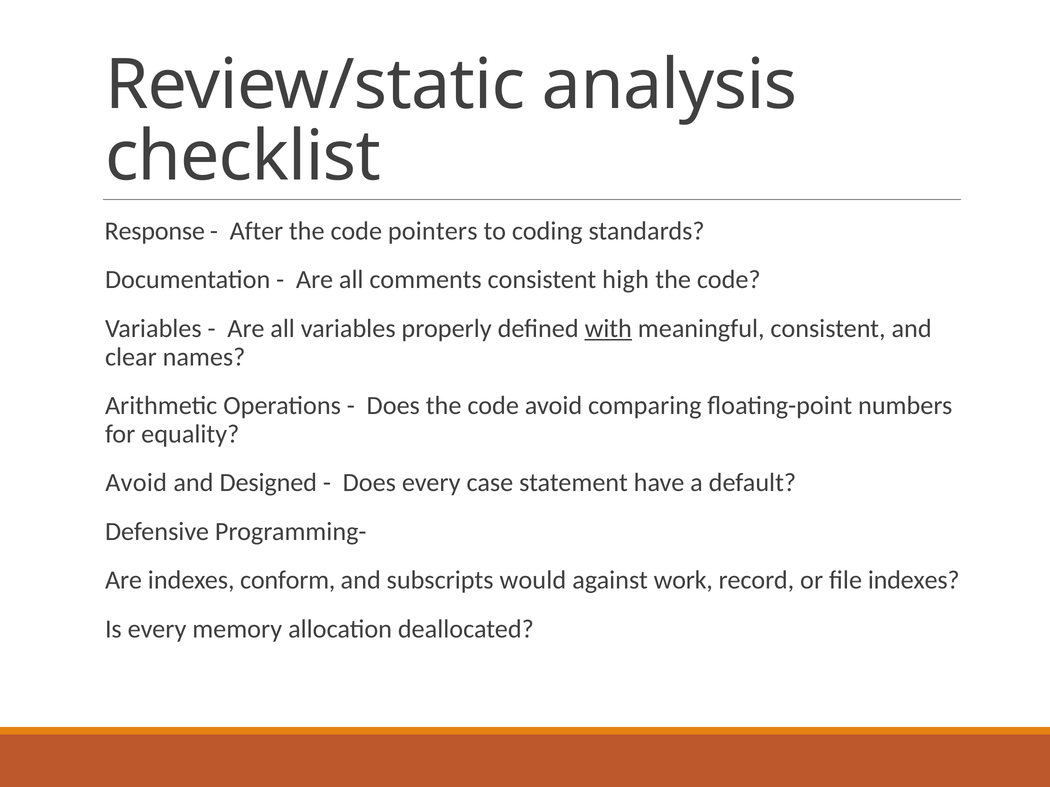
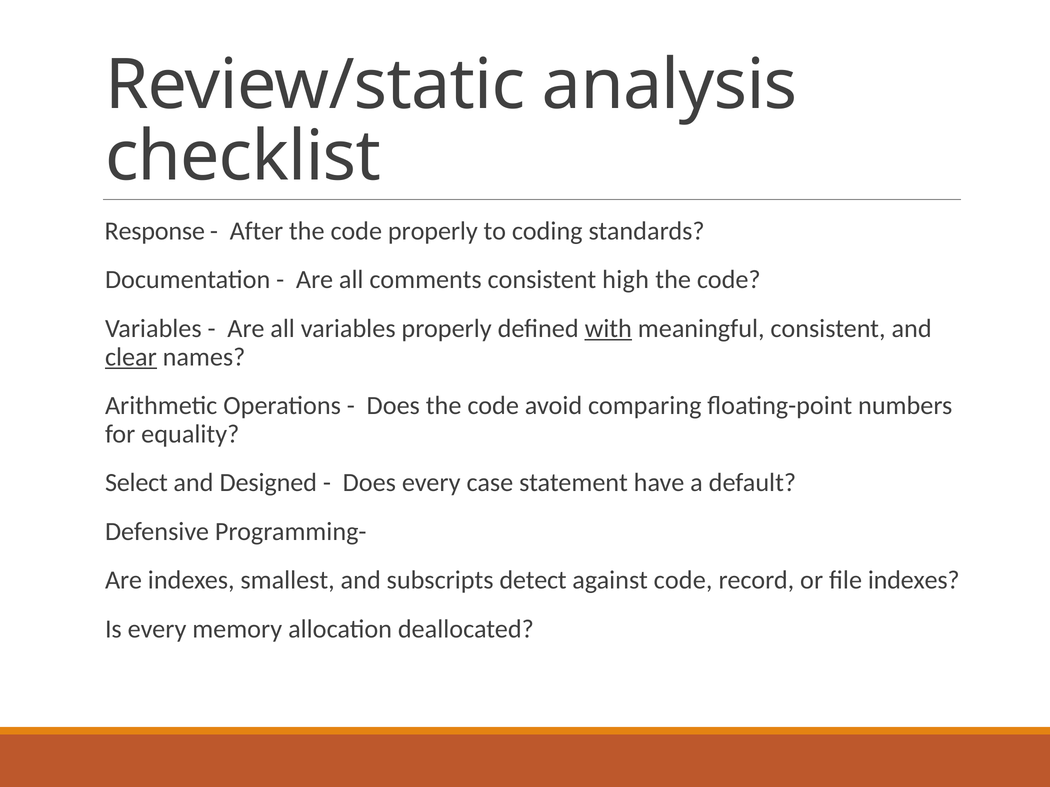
code pointers: pointers -> properly
clear underline: none -> present
Avoid at (136, 483): Avoid -> Select
conform: conform -> smallest
would: would -> detect
against work: work -> code
